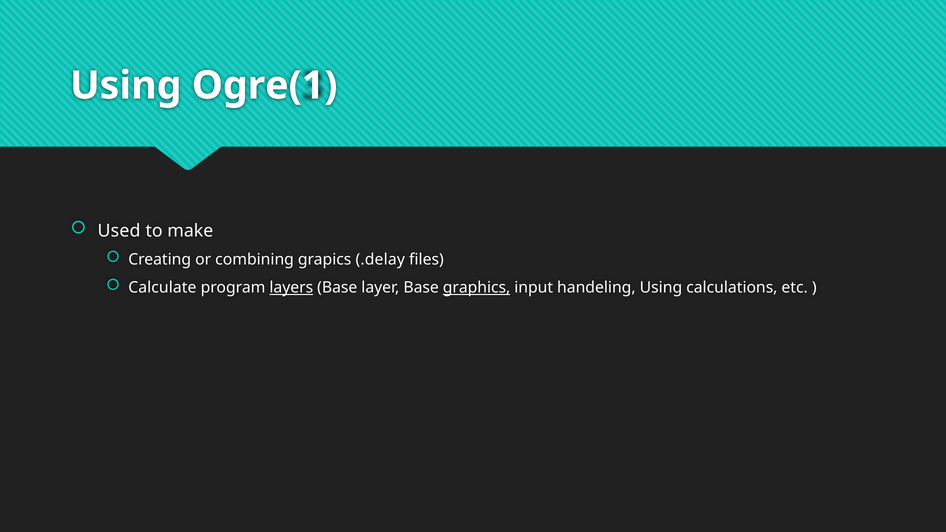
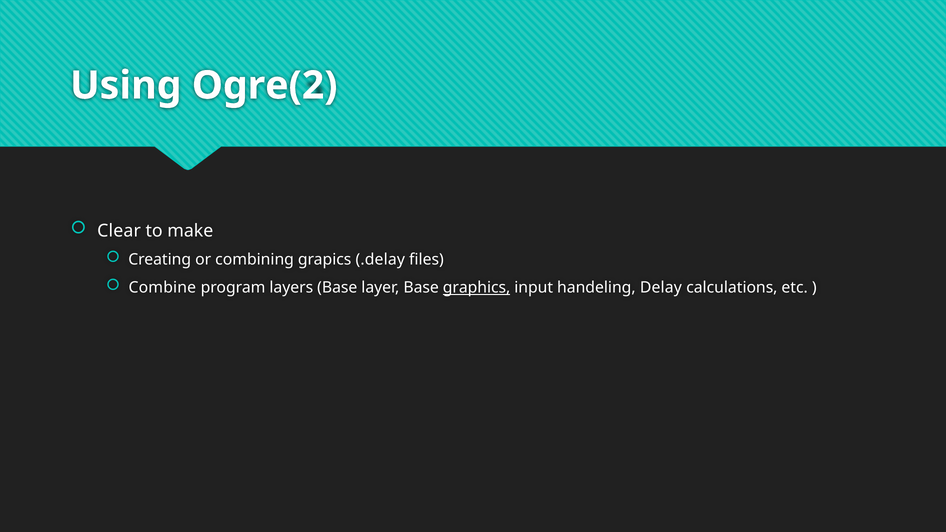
Ogre(1: Ogre(1 -> Ogre(2
Used: Used -> Clear
Calculate: Calculate -> Combine
layers underline: present -> none
handeling Using: Using -> Delay
